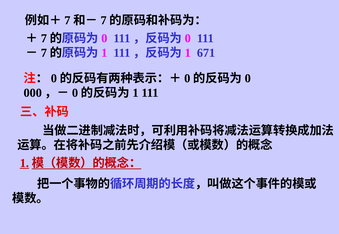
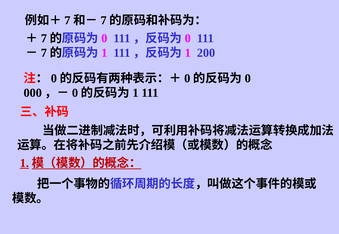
671: 671 -> 200
